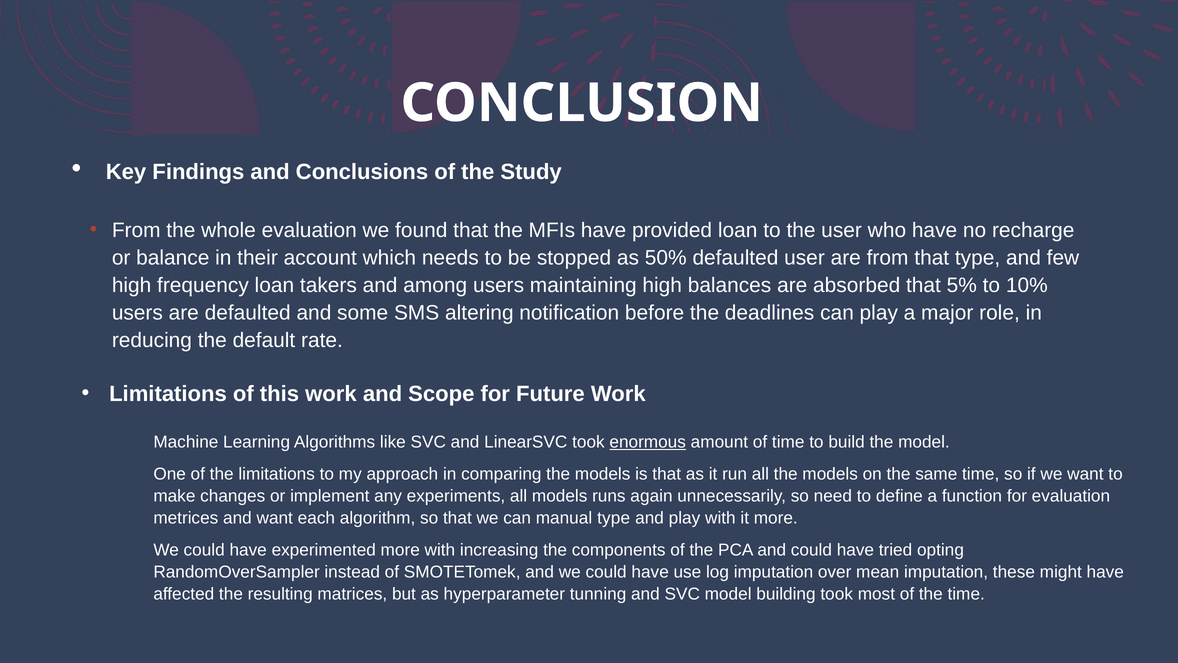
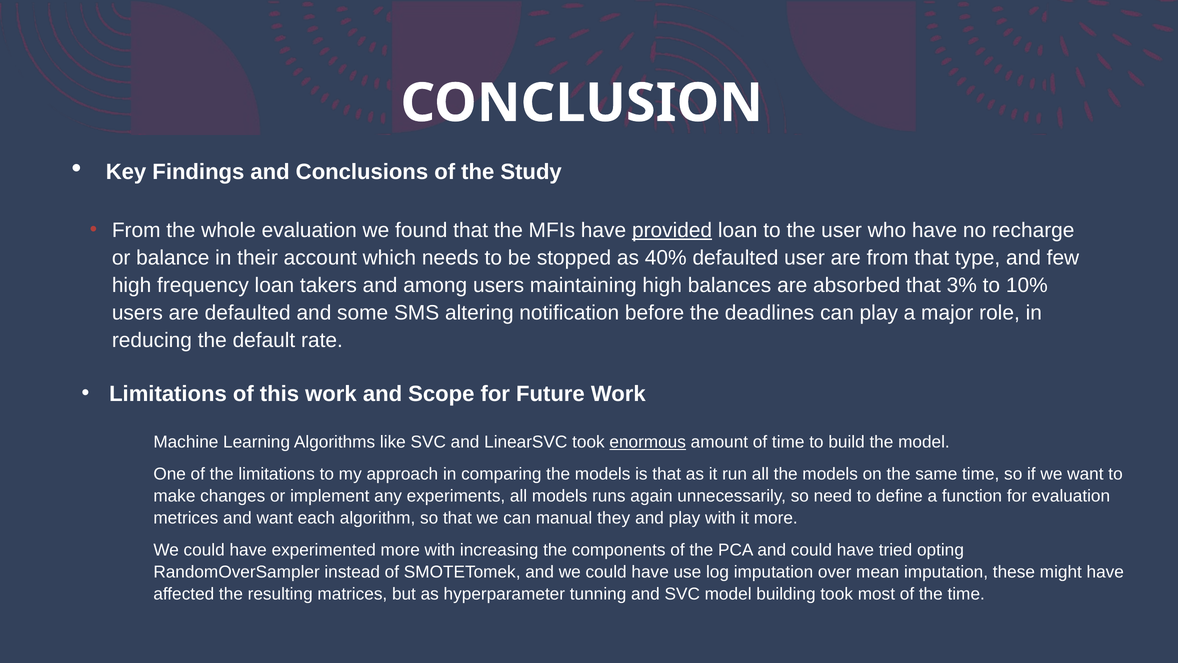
provided underline: none -> present
50%: 50% -> 40%
5%: 5% -> 3%
manual type: type -> they
